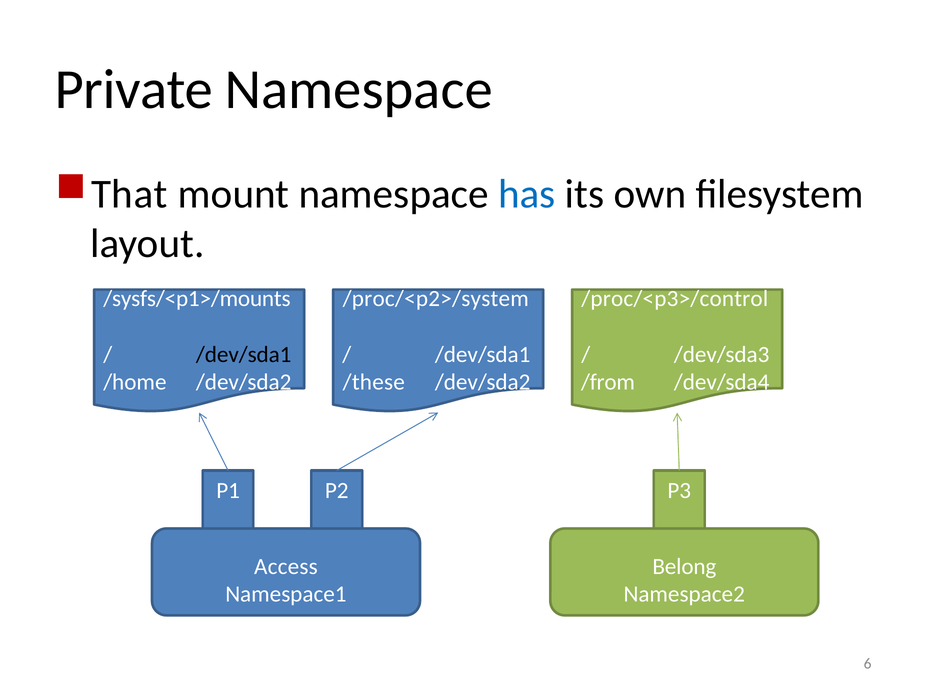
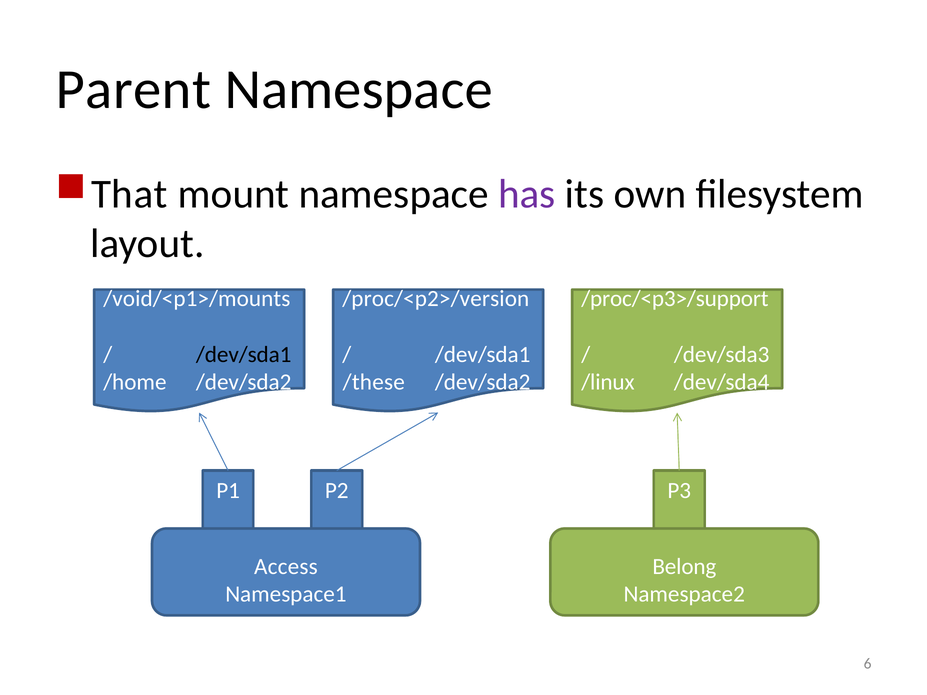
Private: Private -> Parent
has colour: blue -> purple
/sysfs/<p1>/mounts: /sysfs/<p1>/mounts -> /void/<p1>/mounts
/proc/<p2>/system: /proc/<p2>/system -> /proc/<p2>/version
/proc/<p3>/control: /proc/<p3>/control -> /proc/<p3>/support
/from: /from -> /linux
